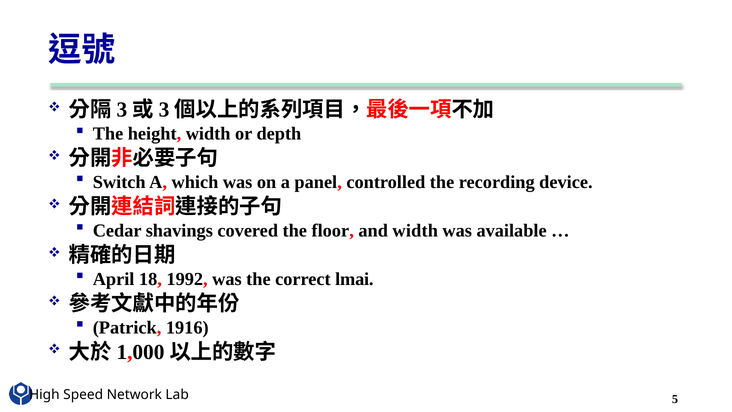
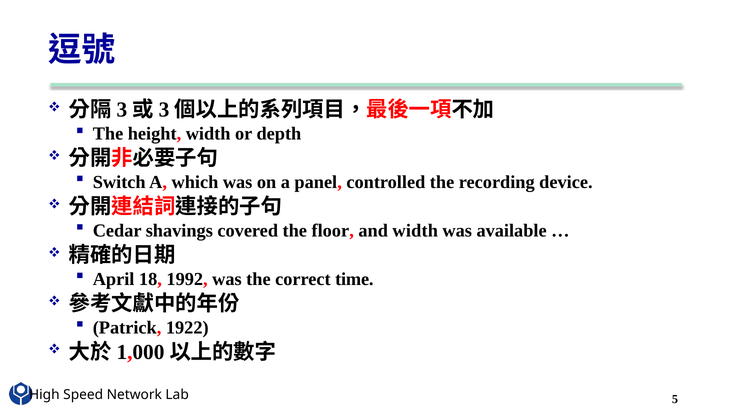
lmai: lmai -> time
1916: 1916 -> 1922
